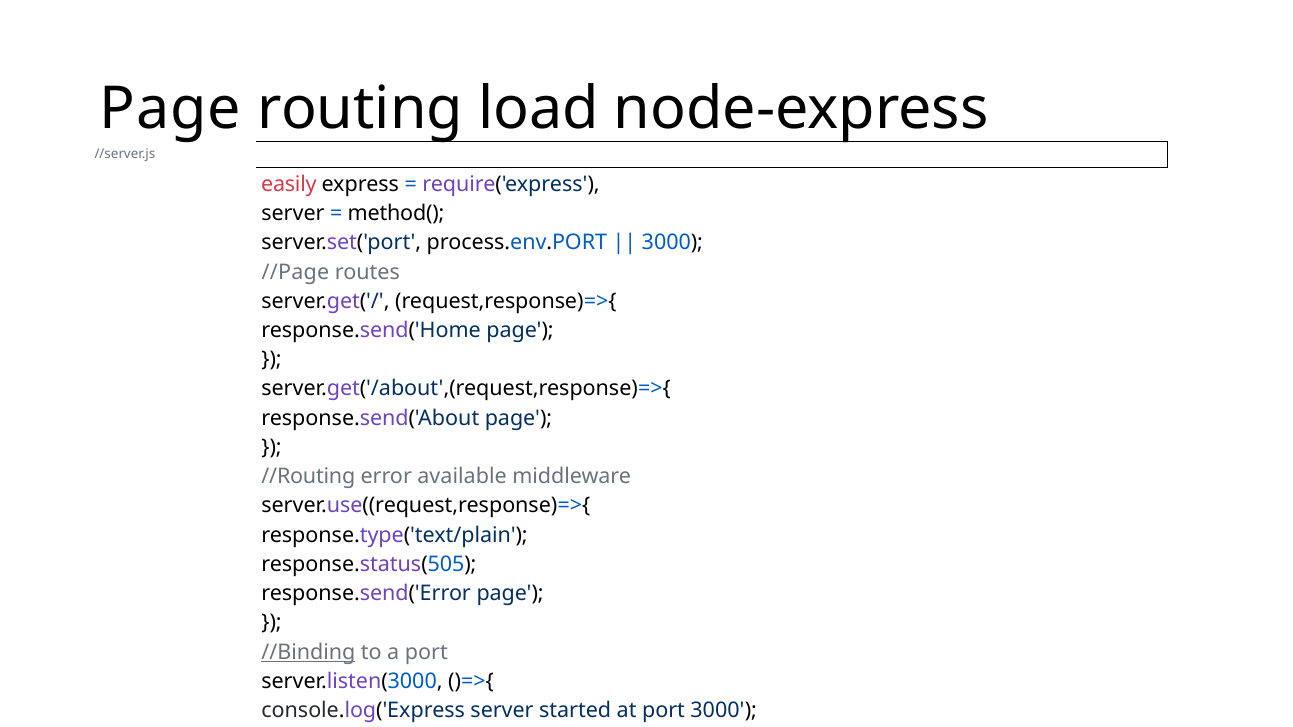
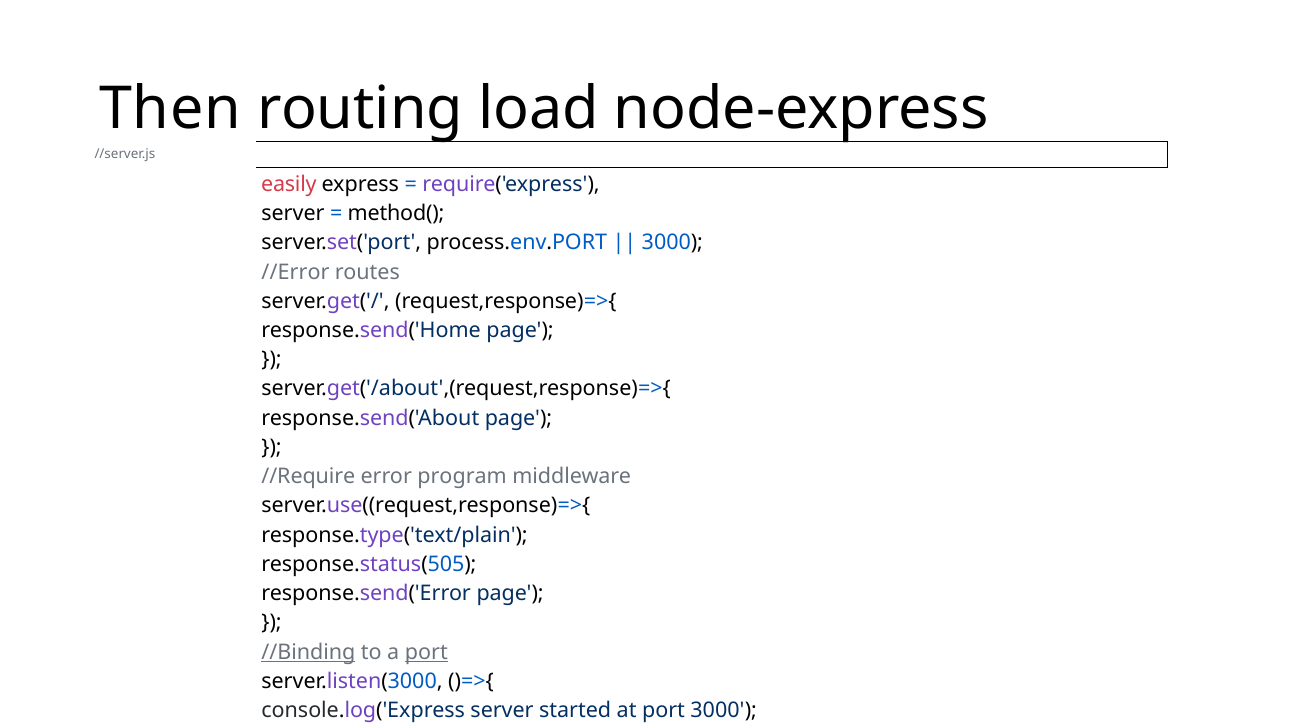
Page at (170, 109): Page -> Then
//Page: //Page -> //Error
//Routing: //Routing -> //Require
available: available -> program
port at (426, 652) underline: none -> present
